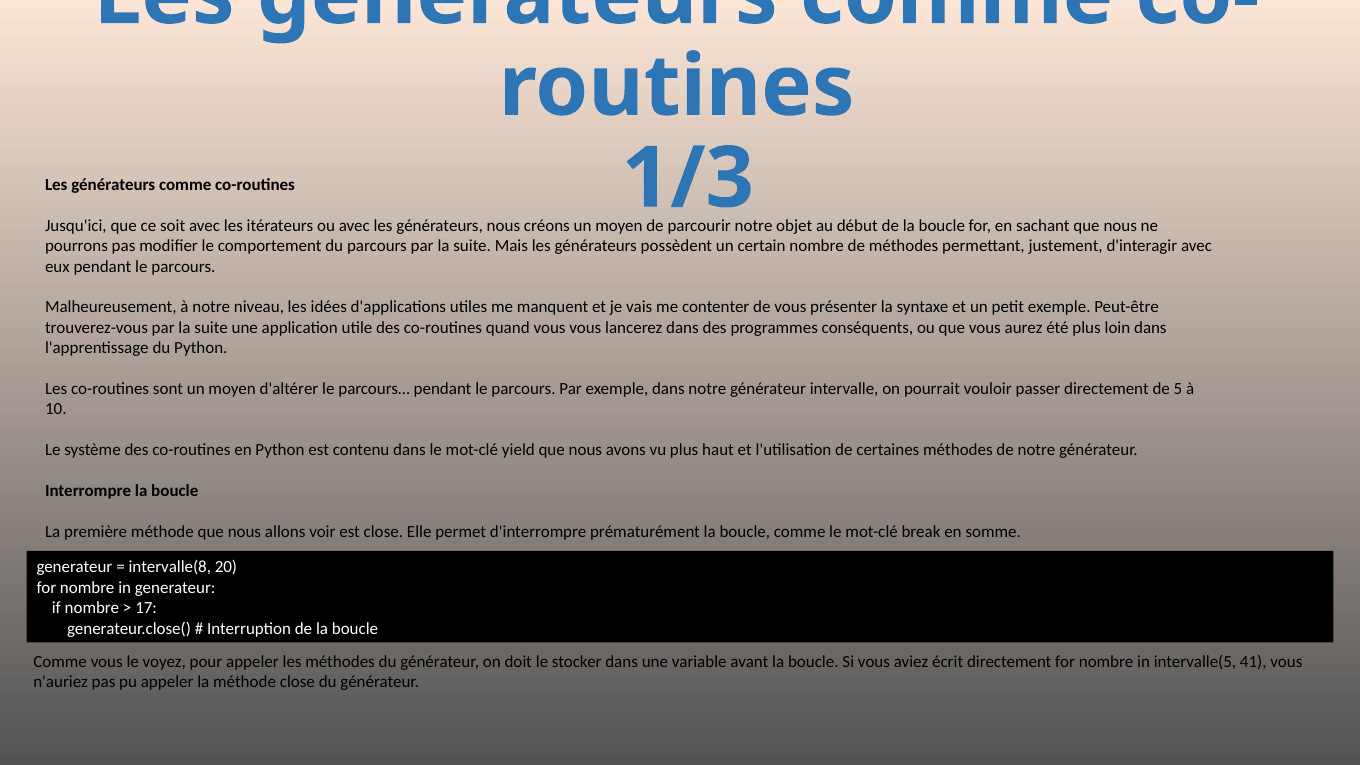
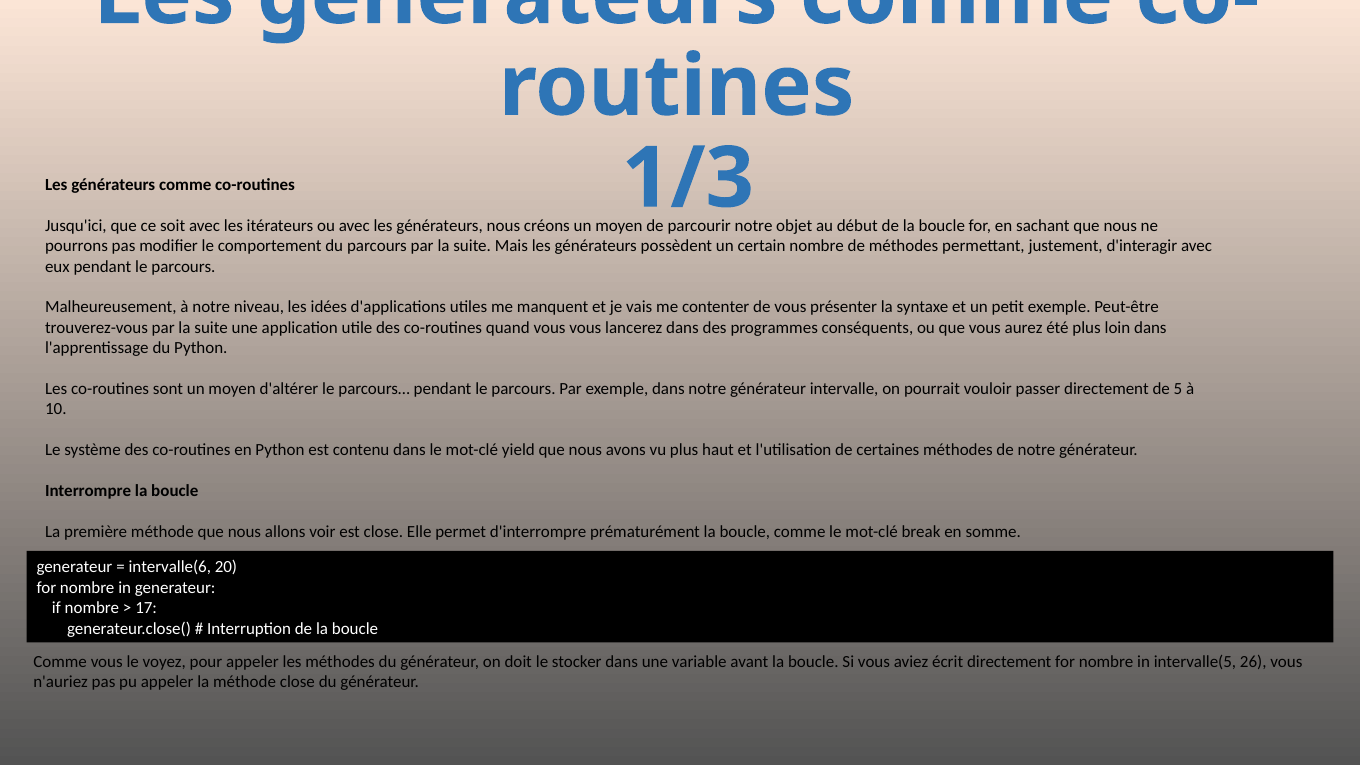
intervalle(8: intervalle(8 -> intervalle(6
41: 41 -> 26
